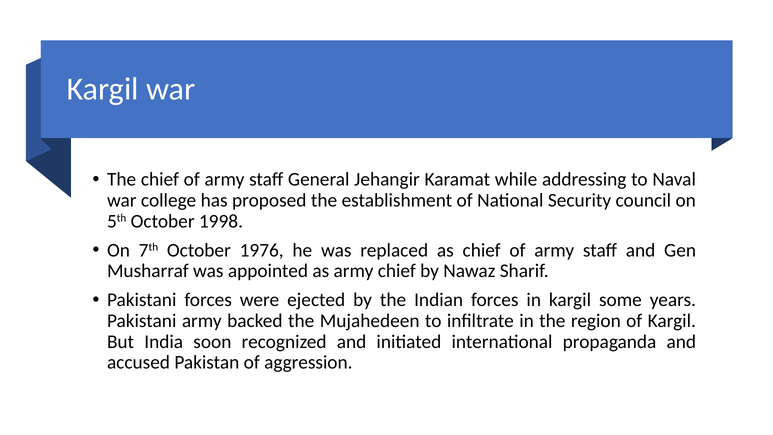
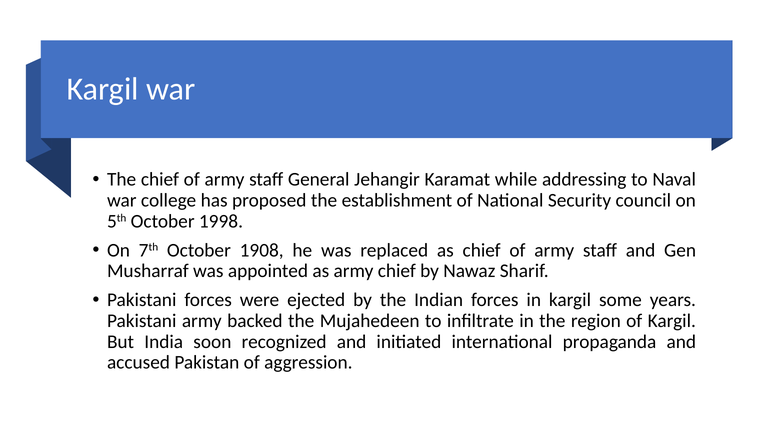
1976: 1976 -> 1908
